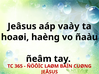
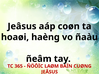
vaày: vaày -> coøn
